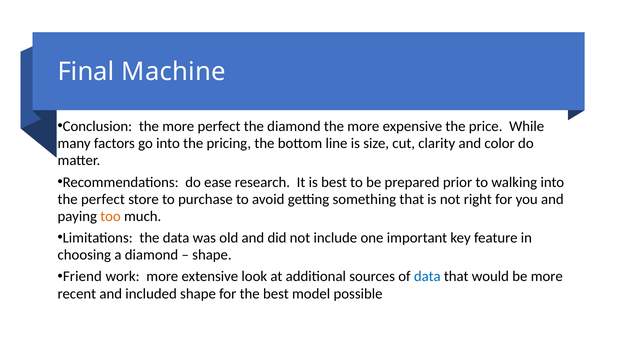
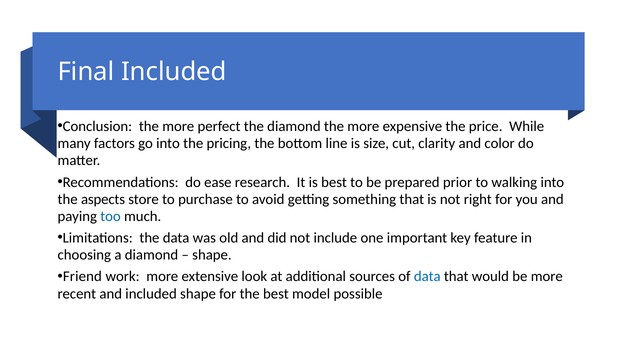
Final Machine: Machine -> Included
the perfect: perfect -> aspects
too colour: orange -> blue
